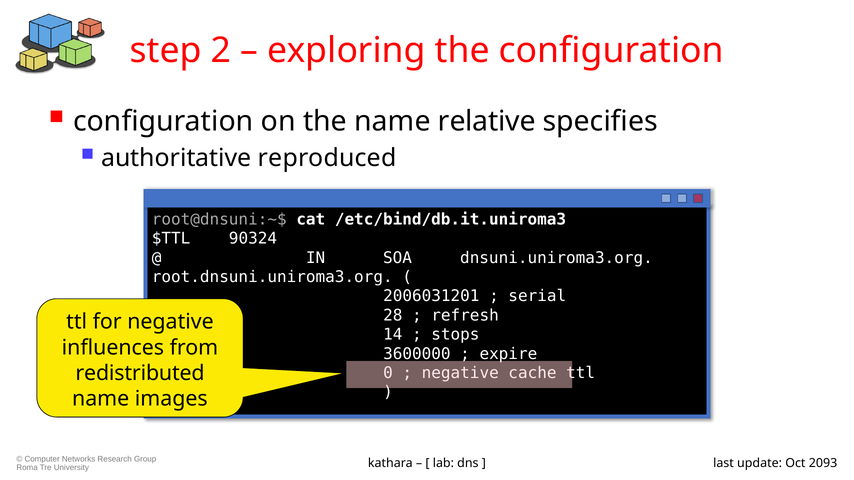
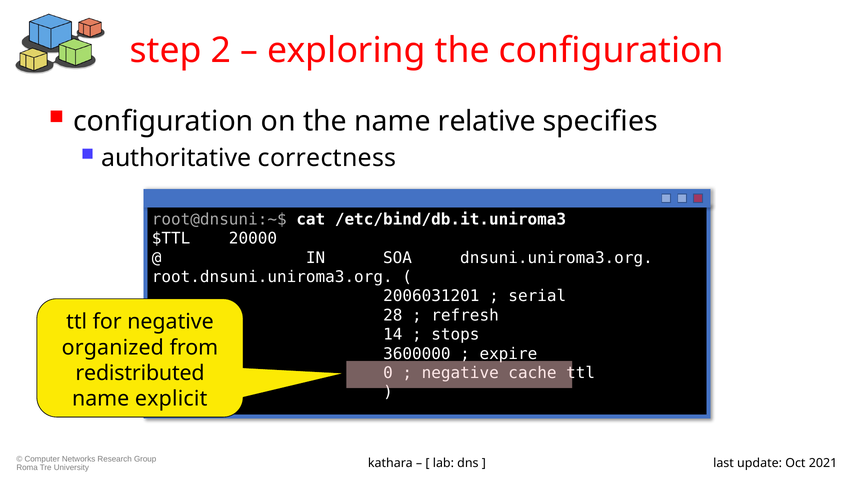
reproduced: reproduced -> correctness
90324: 90324 -> 20000
influences: influences -> organized
images: images -> explicit
2093: 2093 -> 2021
